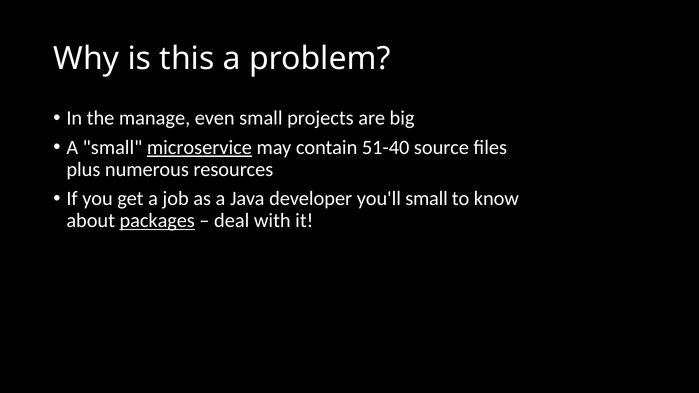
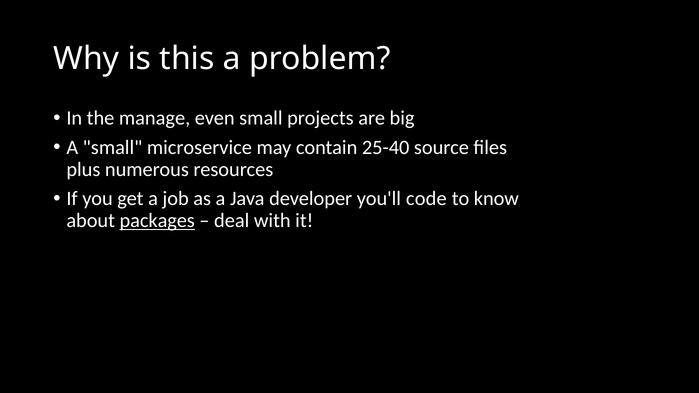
microservice underline: present -> none
51-40: 51-40 -> 25-40
you'll small: small -> code
